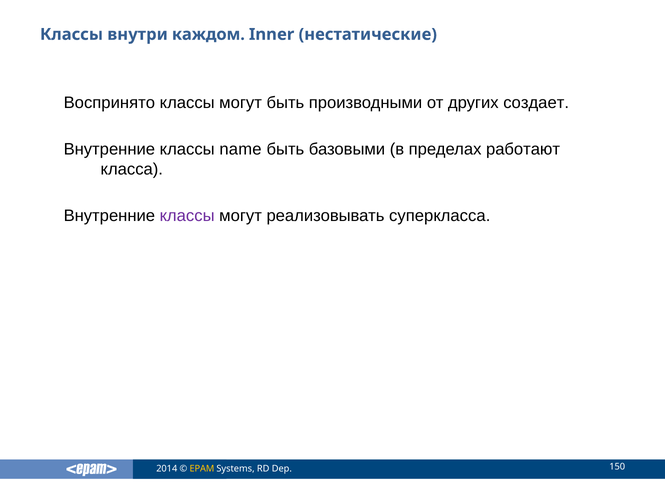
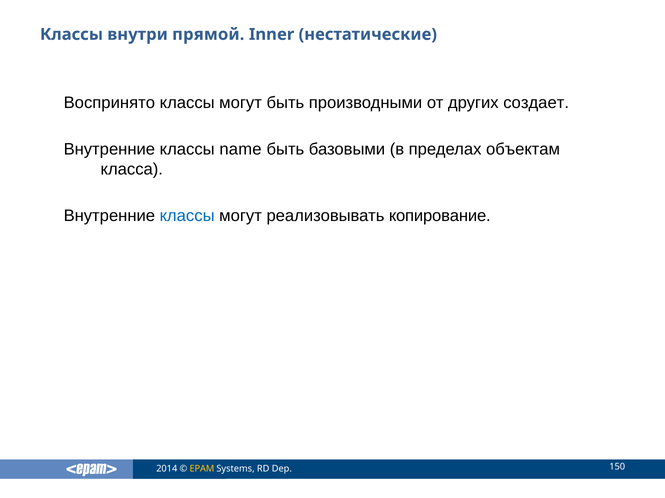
каждом: каждом -> прямой
работают: работают -> объектам
классы at (187, 216) colour: purple -> blue
суперкласса: суперкласса -> копирование
